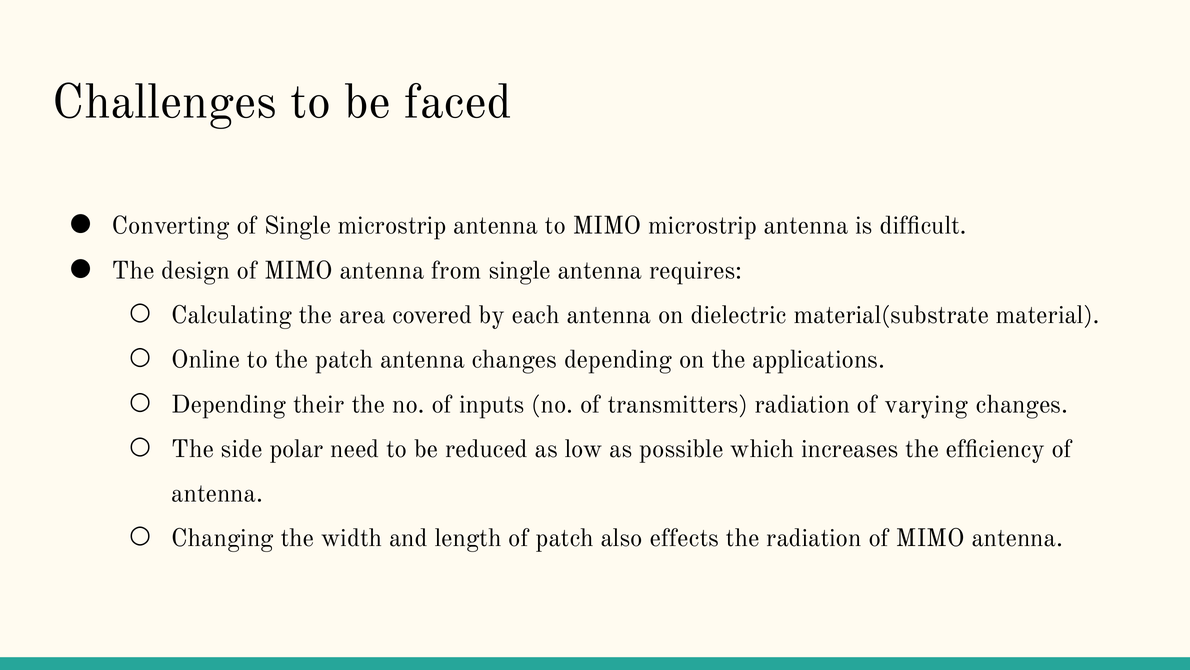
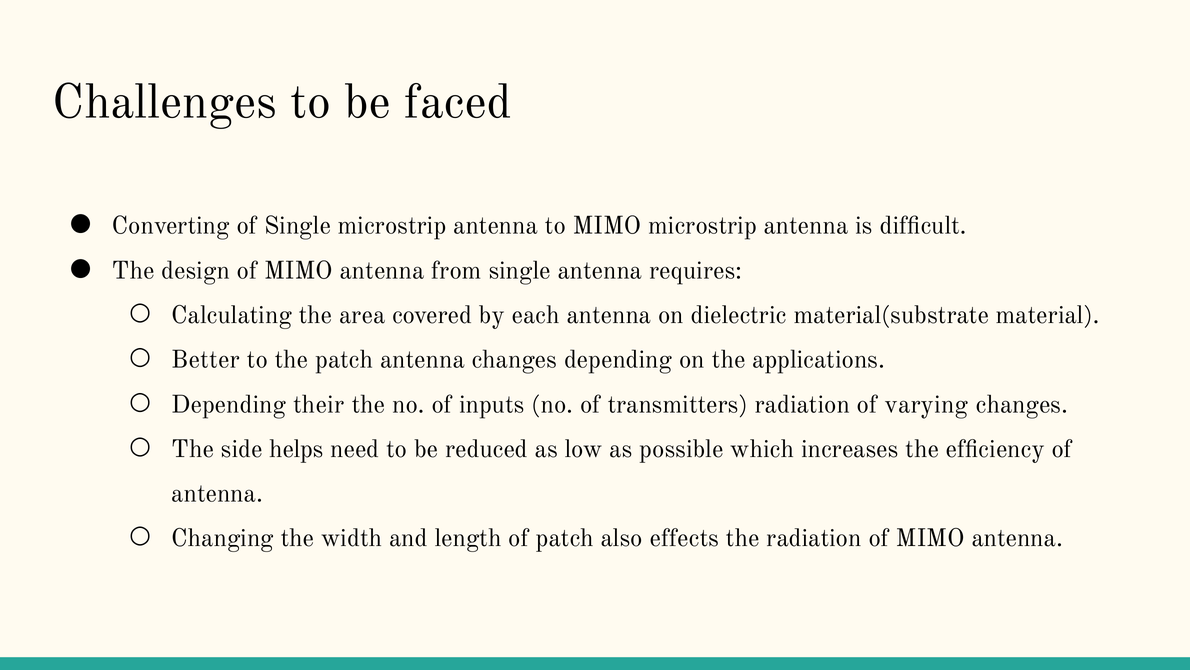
Online: Online -> Better
polar: polar -> helps
